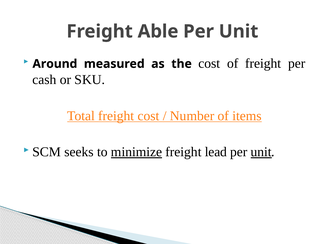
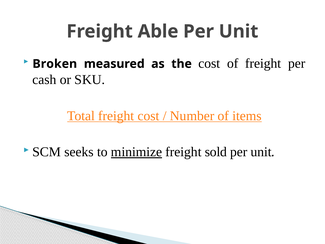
Around: Around -> Broken
lead: lead -> sold
unit at (261, 152) underline: present -> none
